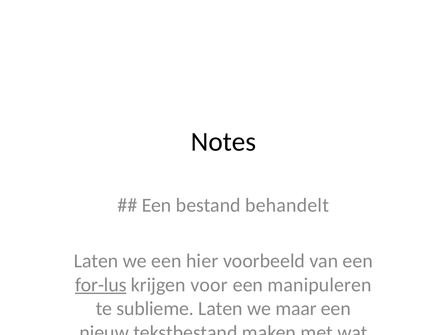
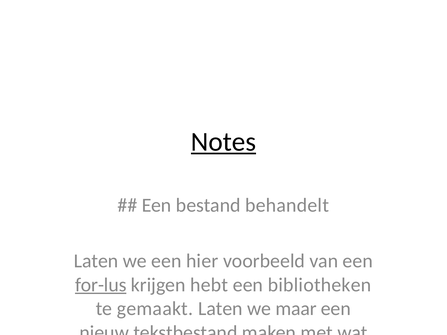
Notes underline: none -> present
voor: voor -> hebt
manipuleren: manipuleren -> bibliotheken
sublieme: sublieme -> gemaakt
